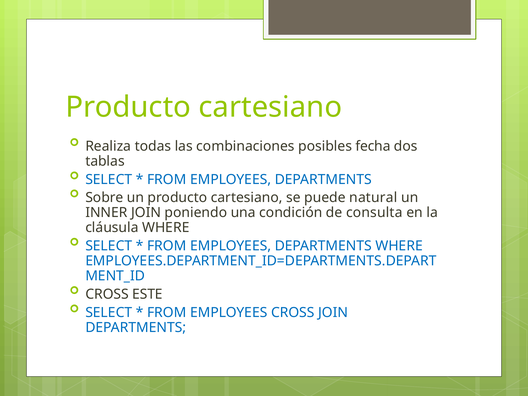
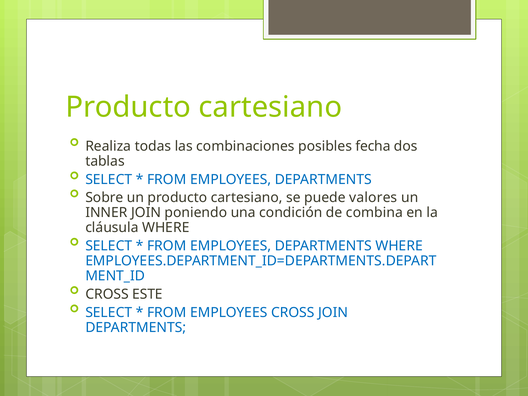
natural: natural -> valores
consulta: consulta -> combina
